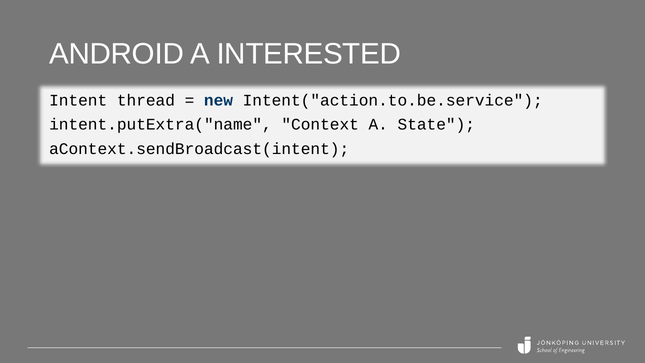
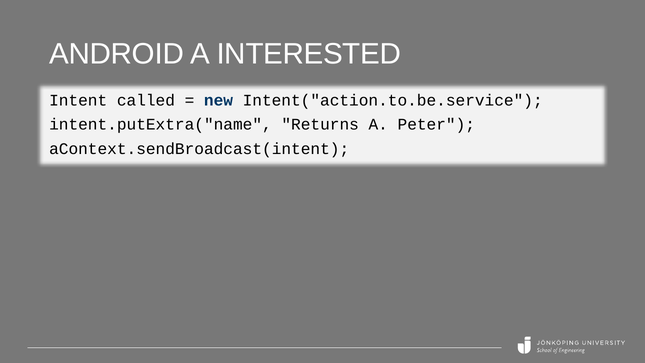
thread: thread -> called
Context: Context -> Returns
State: State -> Peter
